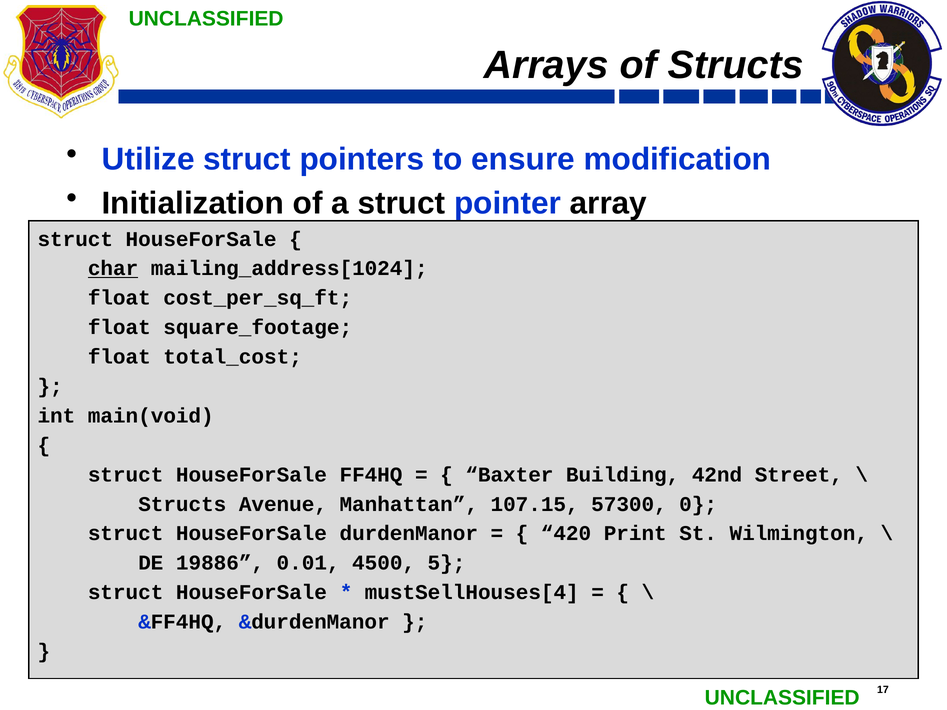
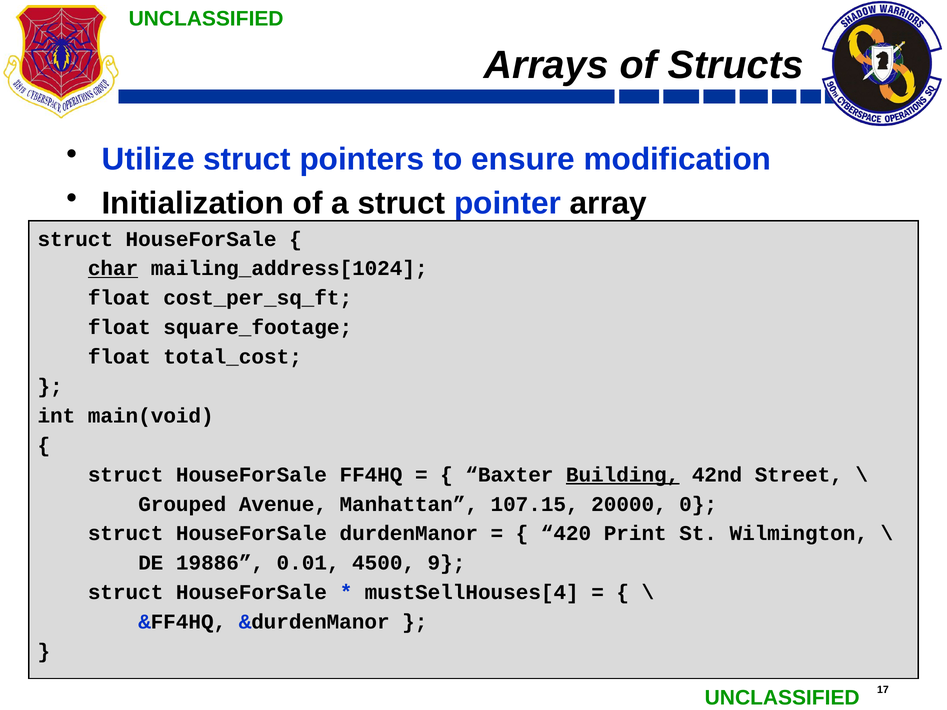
Building underline: none -> present
Structs at (182, 504): Structs -> Grouped
57300: 57300 -> 20000
5: 5 -> 9
